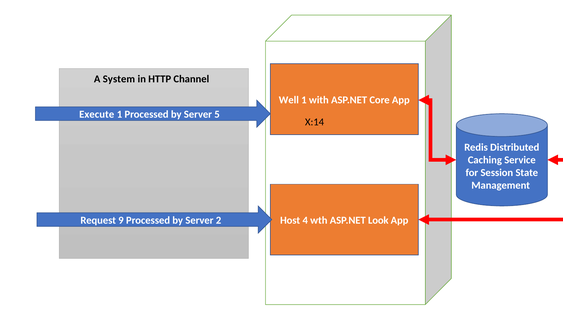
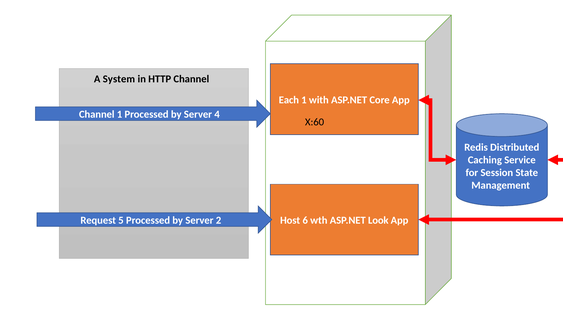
Well: Well -> Each
Execute at (97, 114): Execute -> Channel
5: 5 -> 4
X:14: X:14 -> X:60
9: 9 -> 5
4: 4 -> 6
